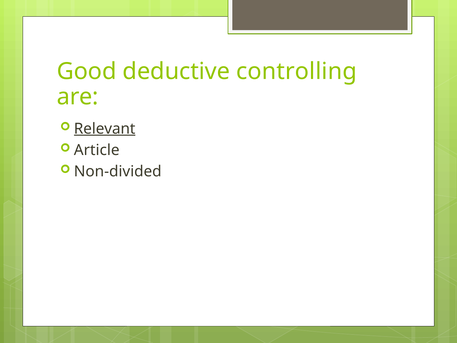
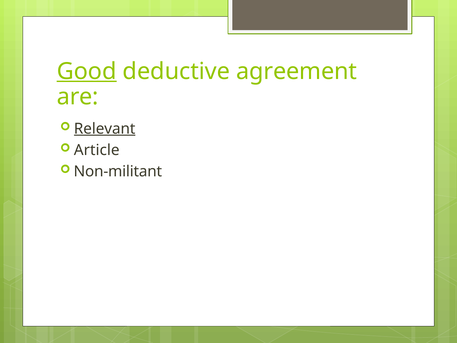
Good underline: none -> present
controlling: controlling -> agreement
Non-divided: Non-divided -> Non-militant
